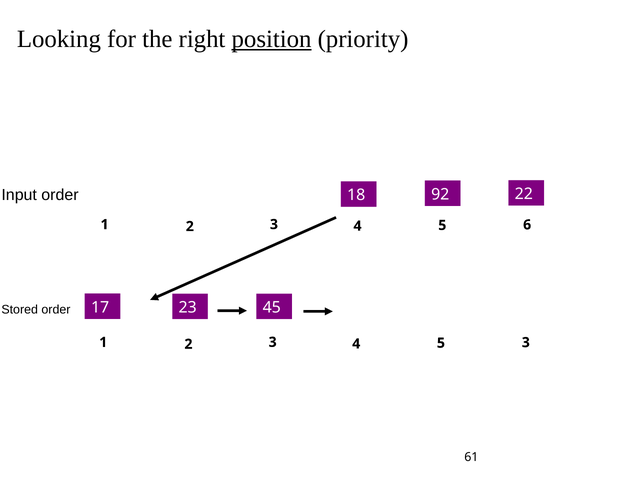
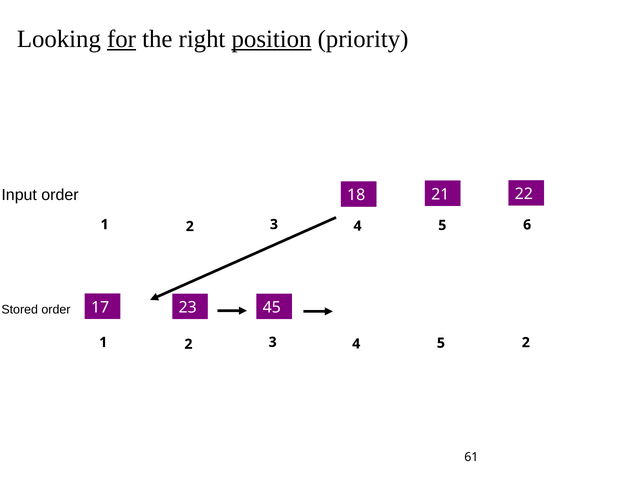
for underline: none -> present
92: 92 -> 21
2 3: 3 -> 2
